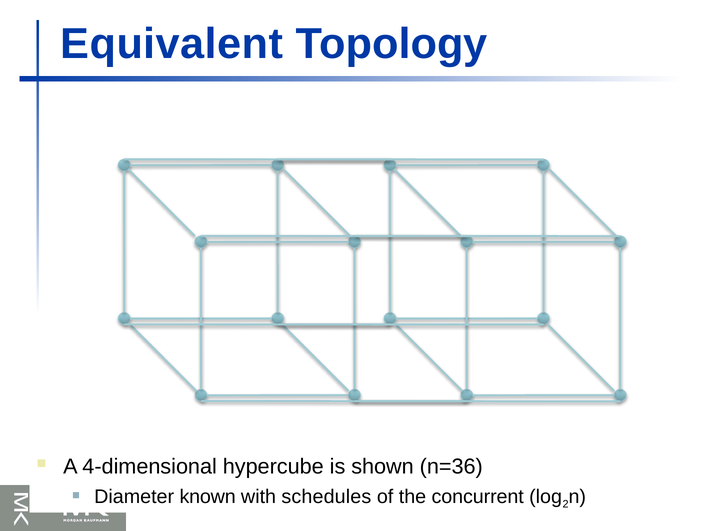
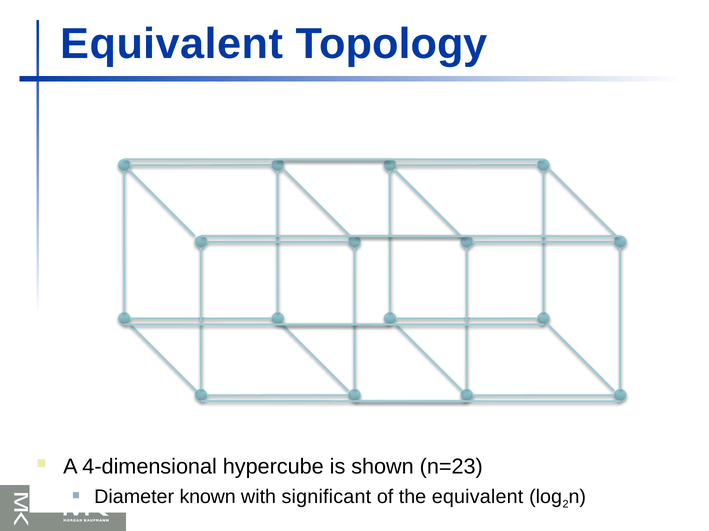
n=36: n=36 -> n=23
schedules: schedules -> significant
the concurrent: concurrent -> equivalent
